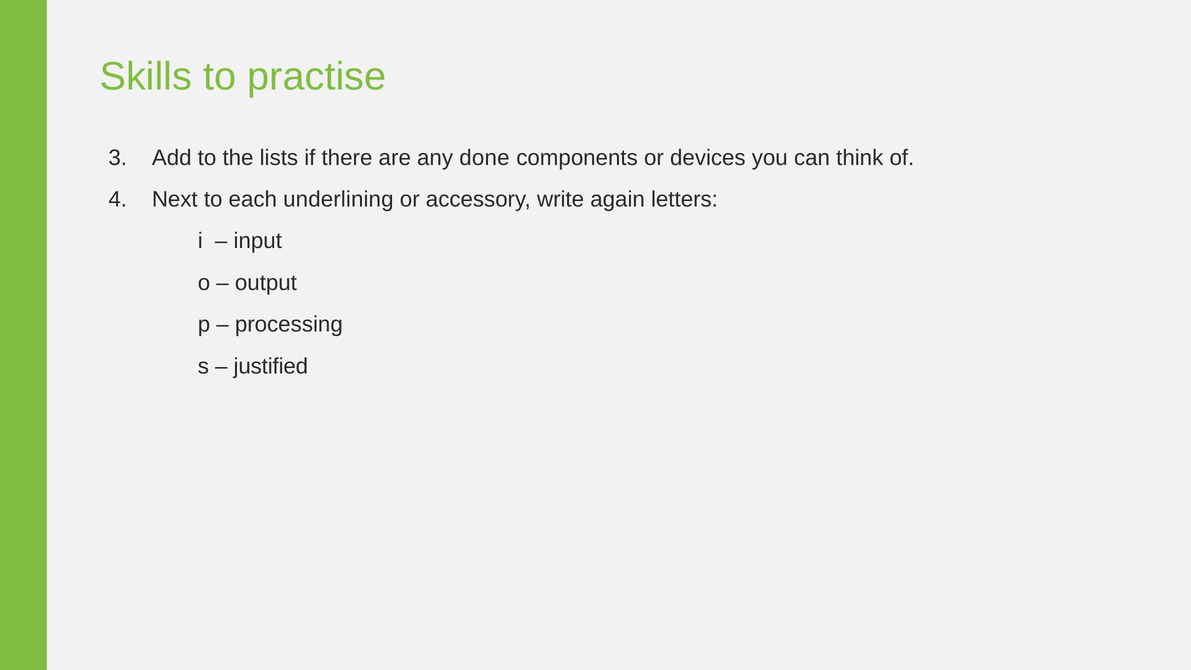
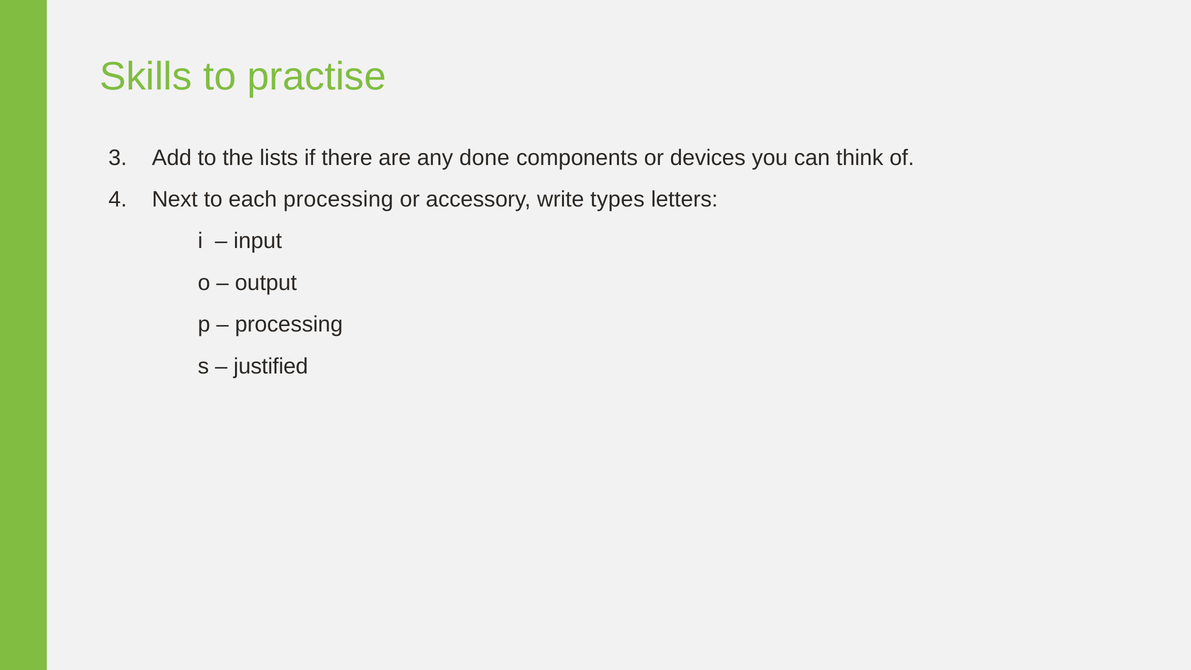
each underlining: underlining -> processing
again: again -> types
